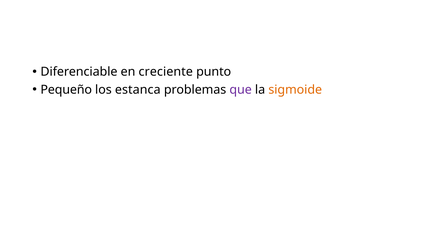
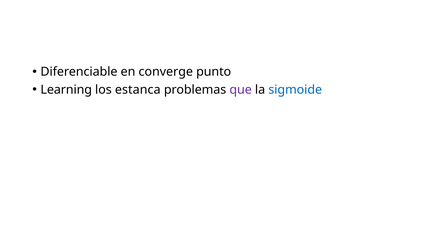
creciente: creciente -> converge
Pequeño: Pequeño -> Learning
sigmoide colour: orange -> blue
